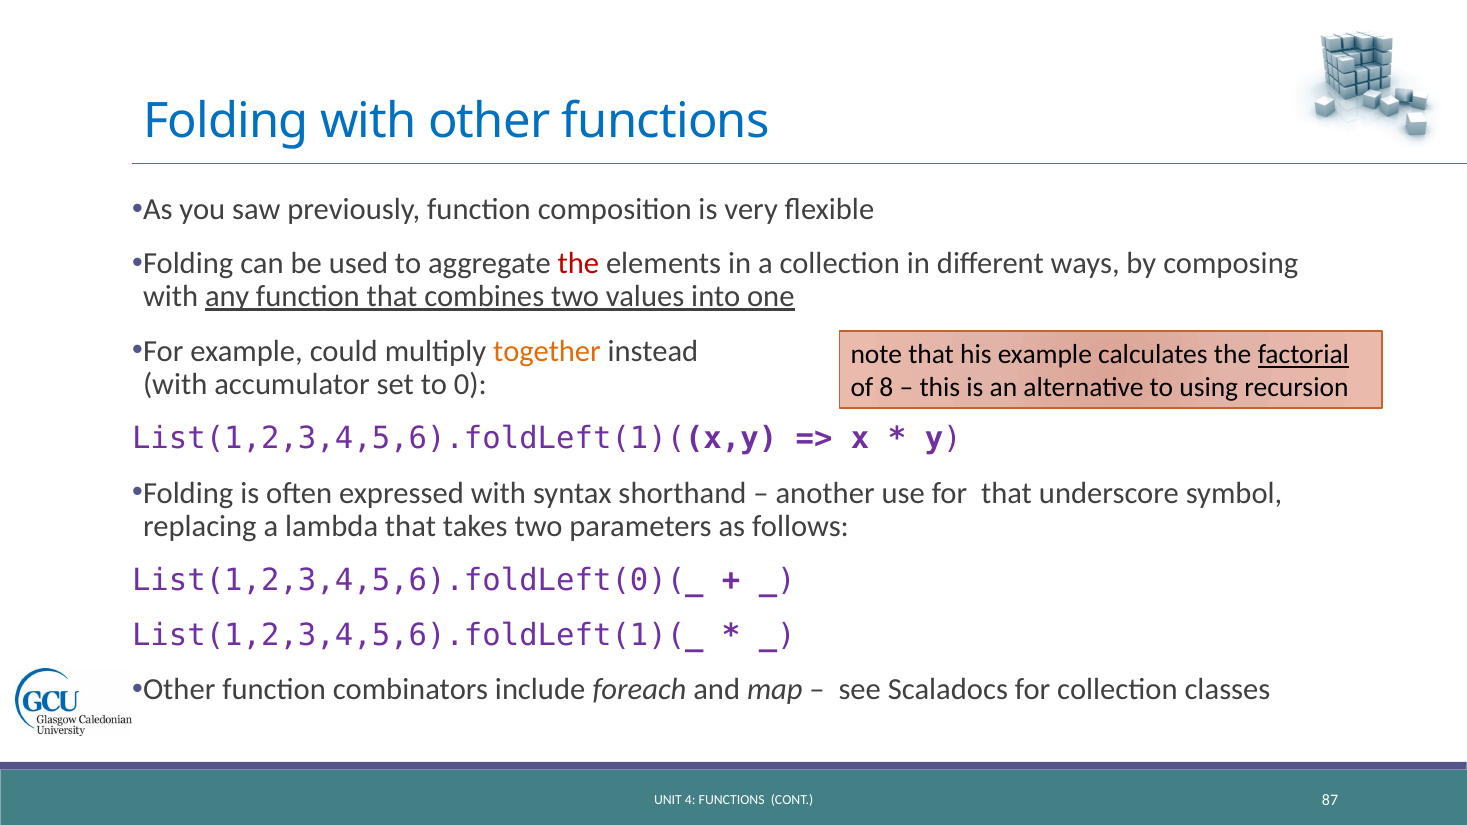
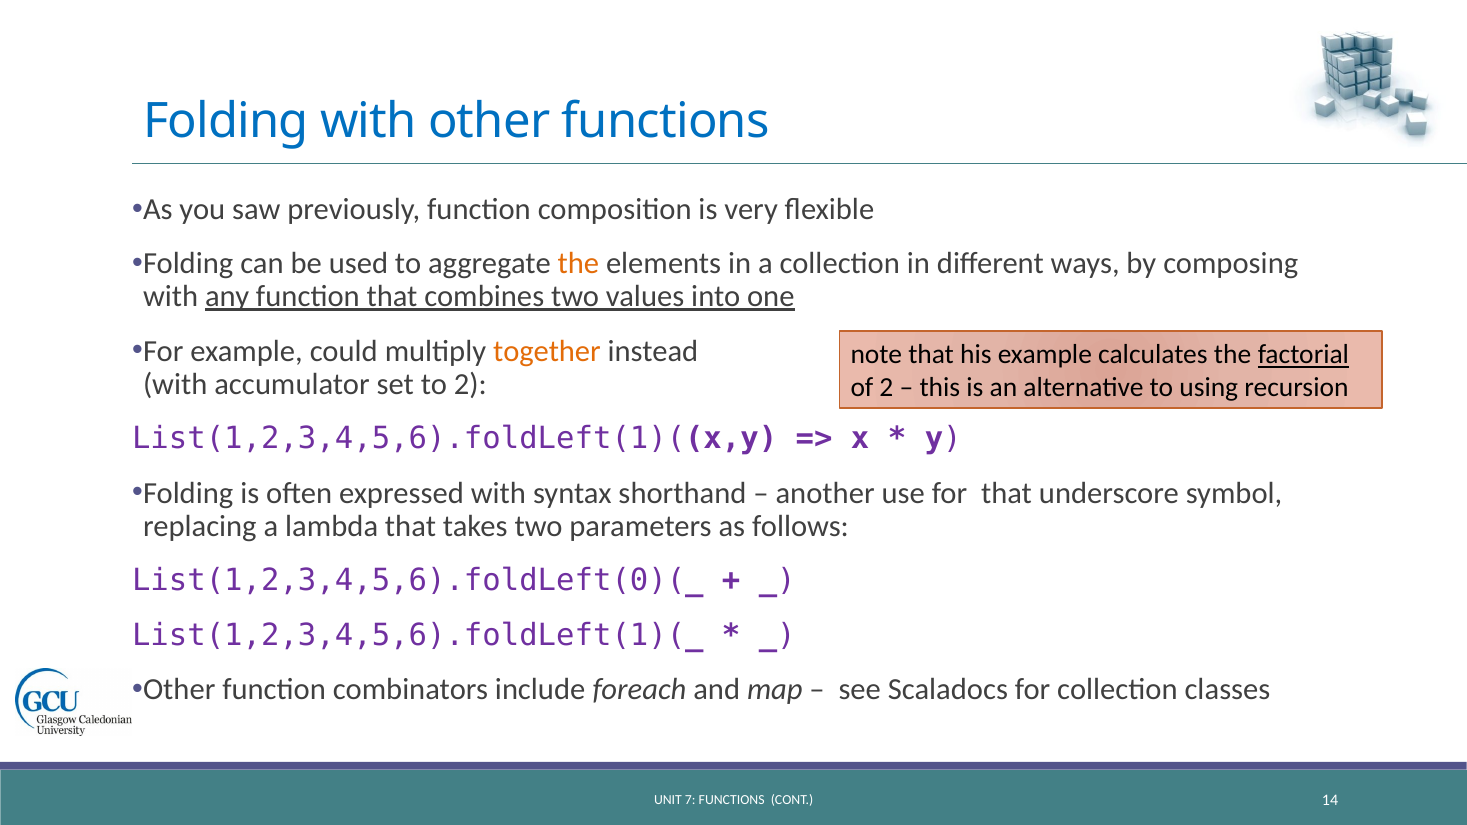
the at (578, 264) colour: red -> orange
to 0: 0 -> 2
of 8: 8 -> 2
4: 4 -> 7
87: 87 -> 14
